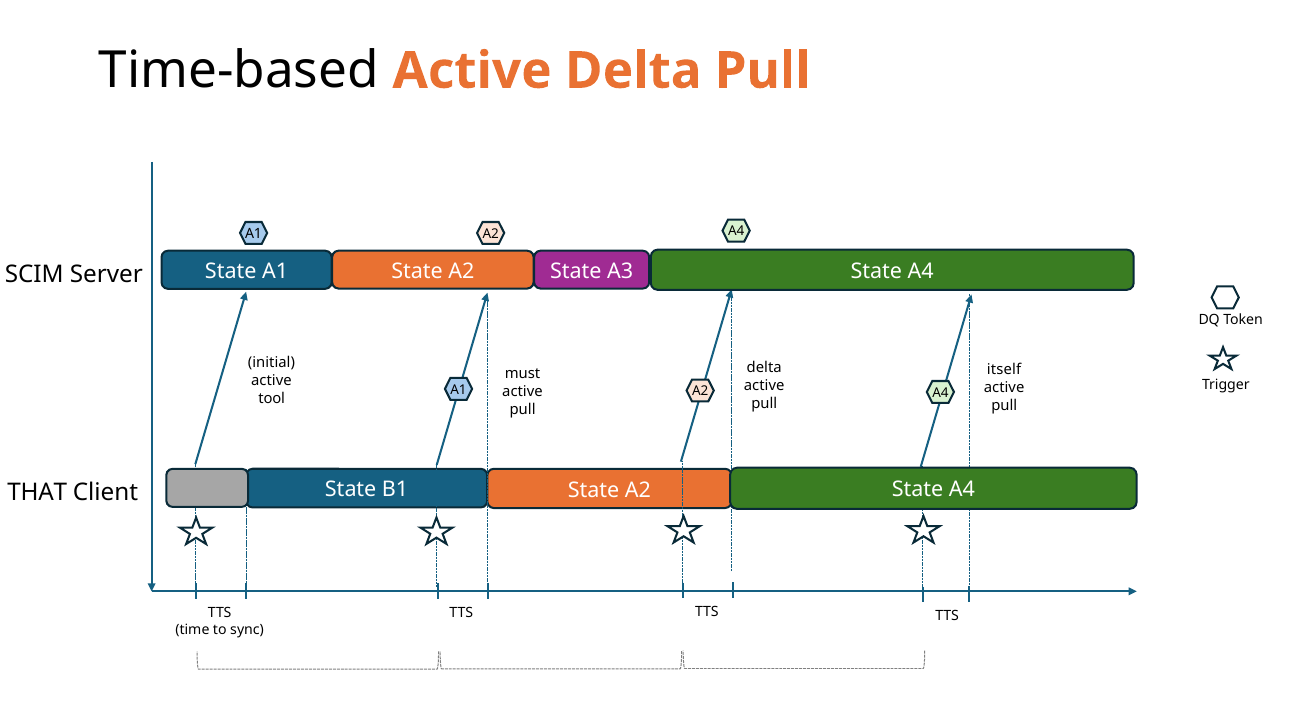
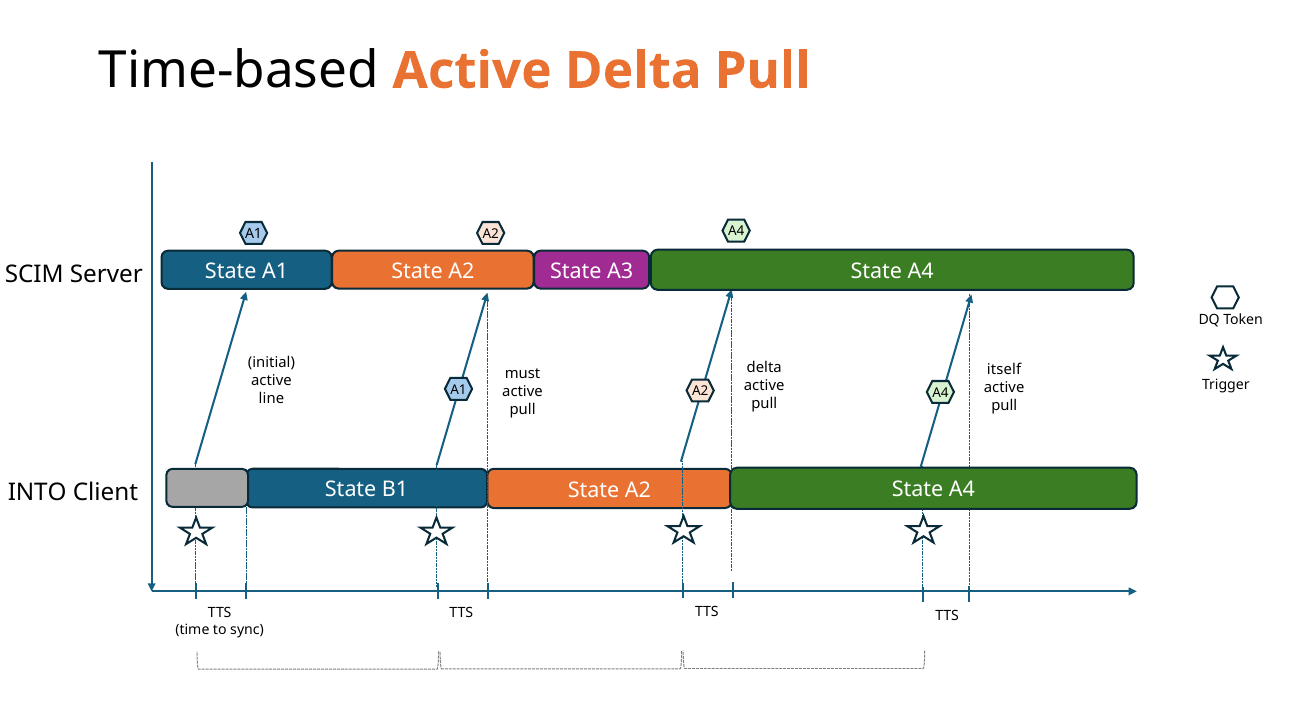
tool: tool -> line
THAT: THAT -> INTO
